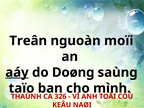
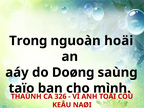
Treân: Treân -> Trong
moïi: moïi -> hoäi
aáy underline: present -> none
